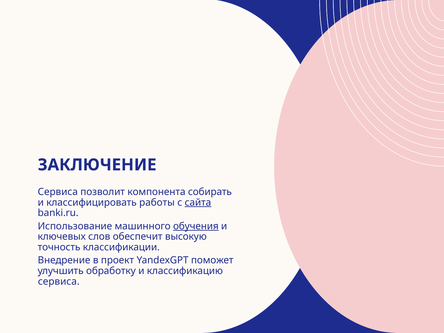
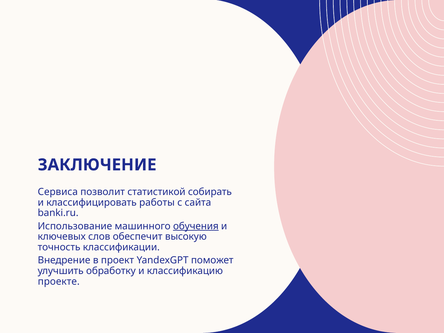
компонента: компонента -> статистикой
сайта underline: present -> none
сервиса at (59, 282): сервиса -> проекте
